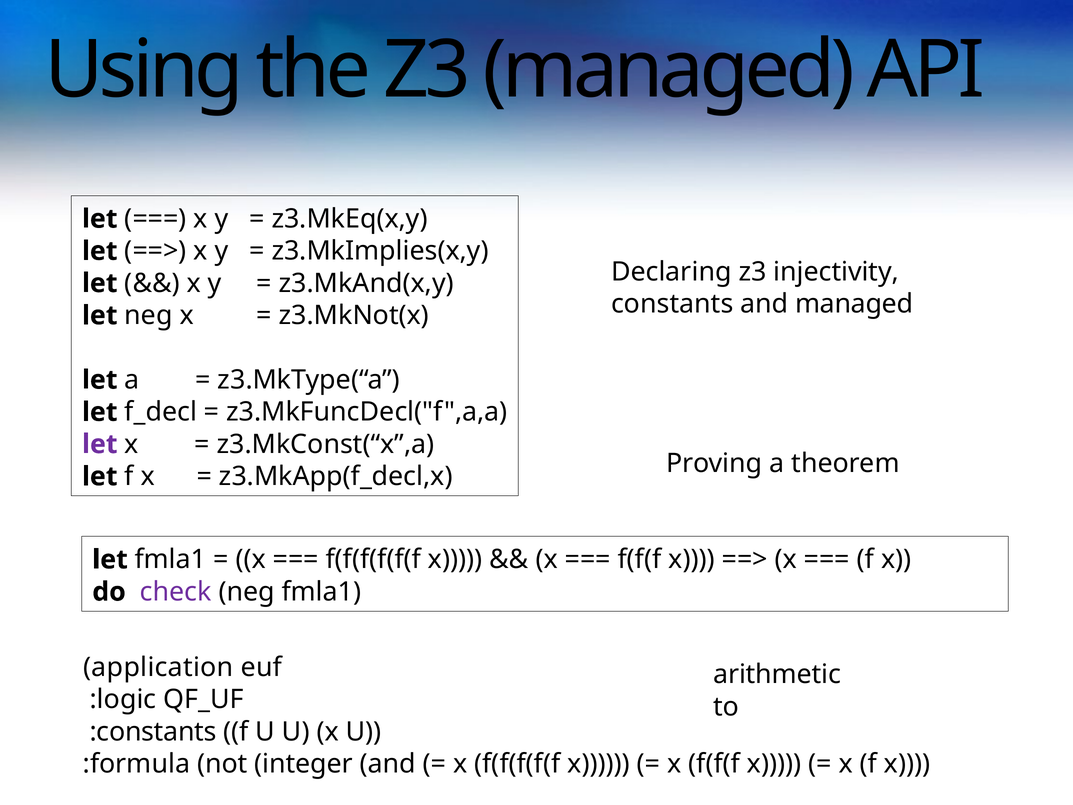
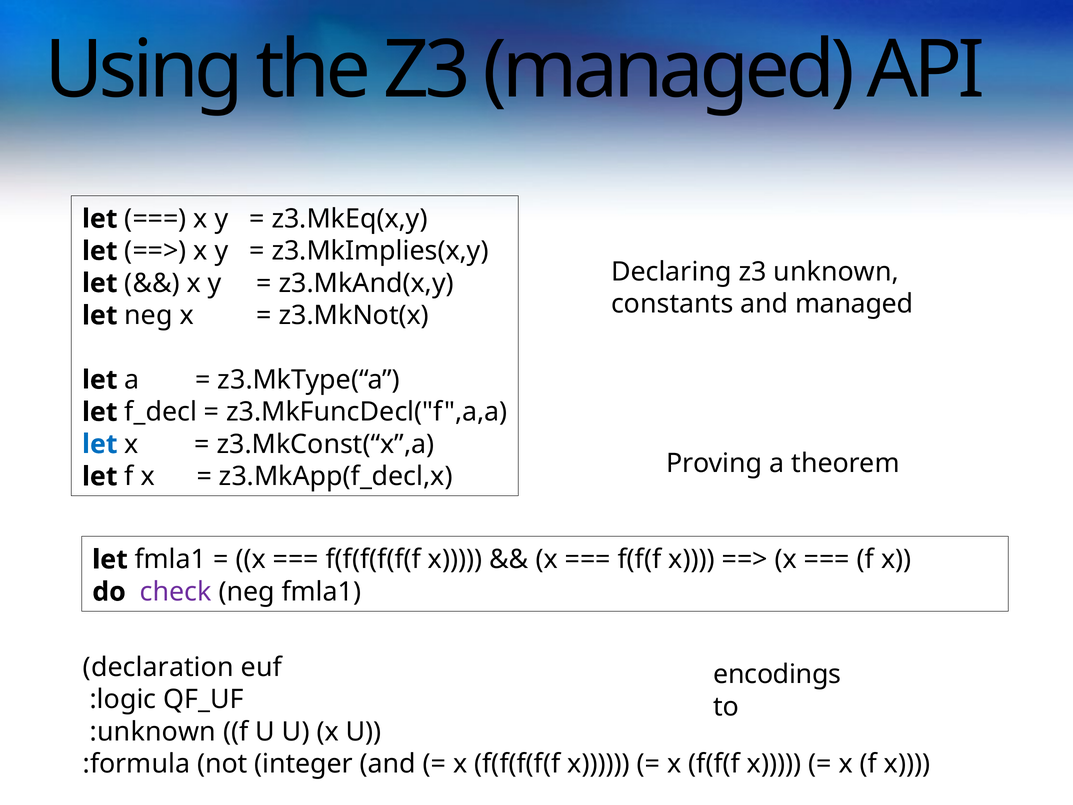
injectivity: injectivity -> unknown
let at (100, 444) colour: purple -> blue
application: application -> declaration
arithmetic: arithmetic -> encodings
:constants: :constants -> :unknown
